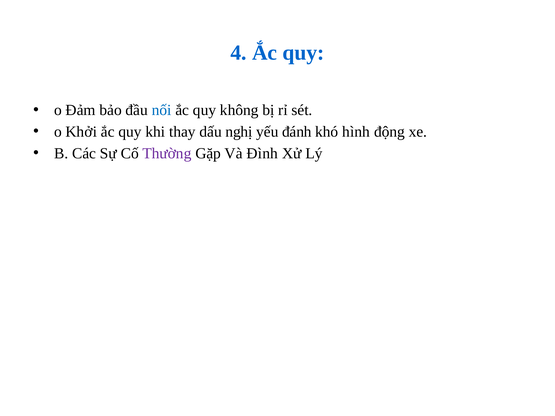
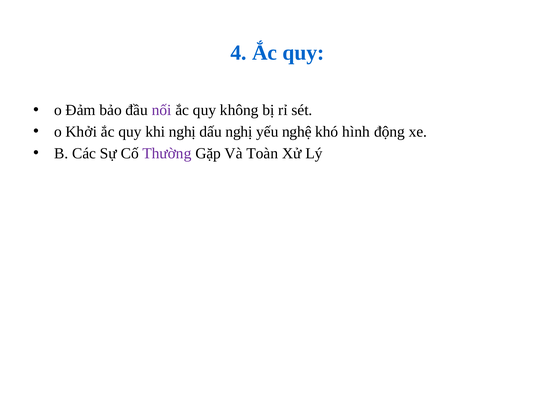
nối colour: blue -> purple
khi thay: thay -> nghị
đánh: đánh -> nghệ
Đình: Đình -> Toàn
